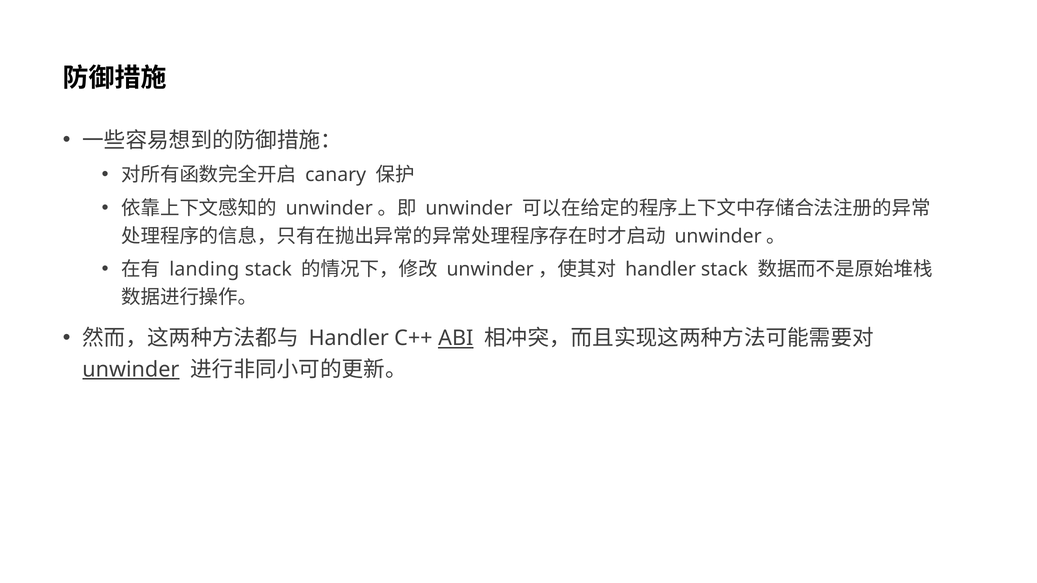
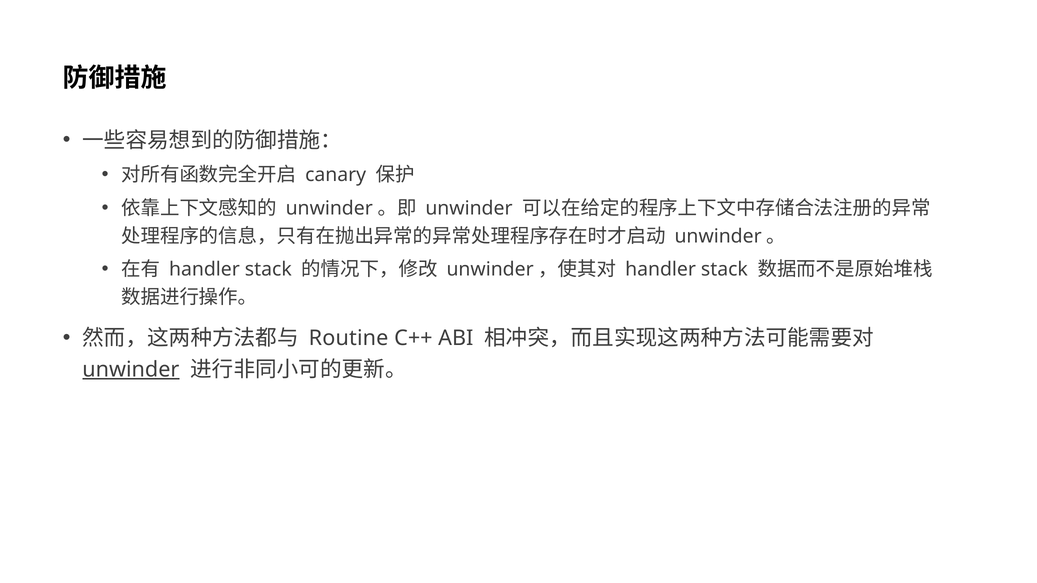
landing at (204, 270): landing -> handler
Handler at (349, 339): Handler -> Routine
ABI underline: present -> none
